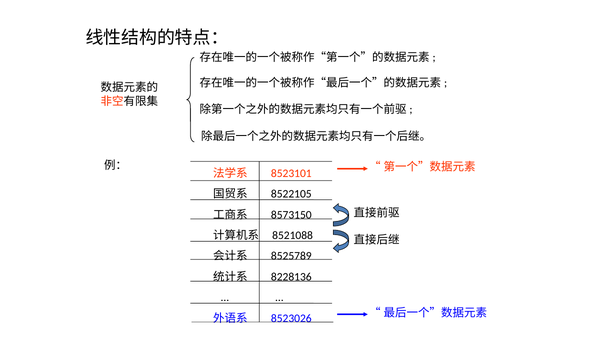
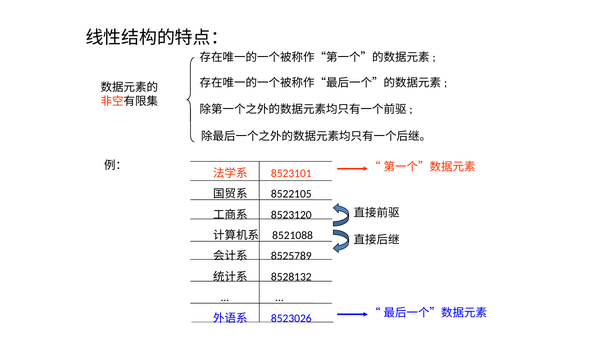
8573150: 8573150 -> 8523120
8228136: 8228136 -> 8528132
